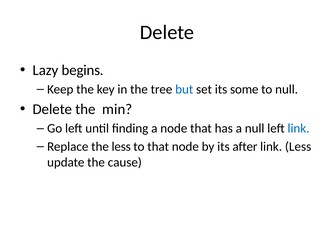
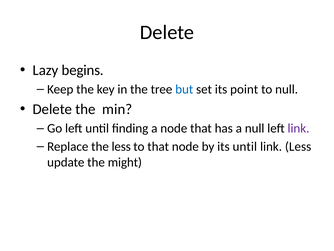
some: some -> point
link at (299, 128) colour: blue -> purple
its after: after -> until
cause: cause -> might
